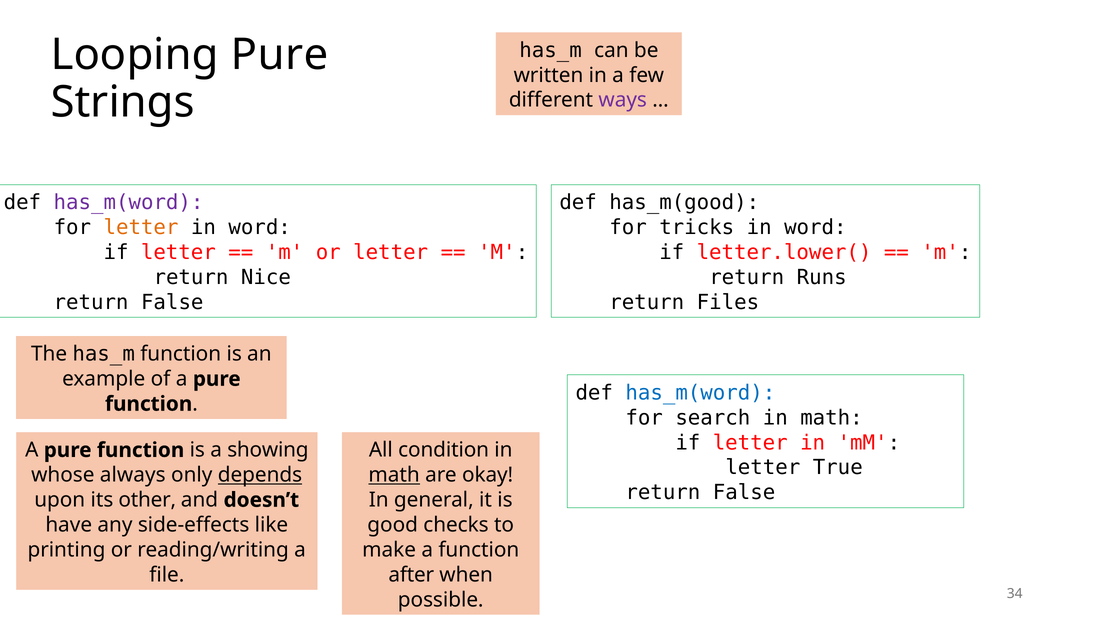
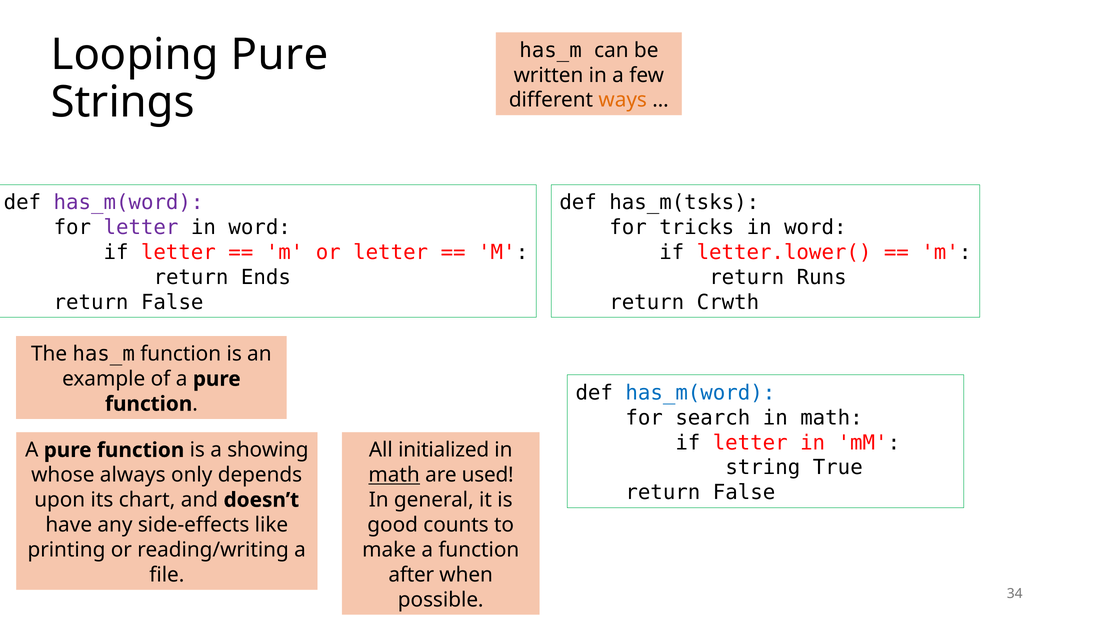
ways colour: purple -> orange
has_m(good: has_m(good -> has_m(tsks
letter at (141, 227) colour: orange -> purple
Nice: Nice -> Ends
Files: Files -> Crwth
condition: condition -> initialized
letter at (763, 467): letter -> string
depends underline: present -> none
okay: okay -> used
other: other -> chart
checks: checks -> counts
